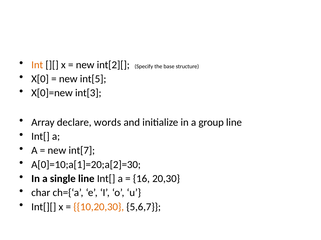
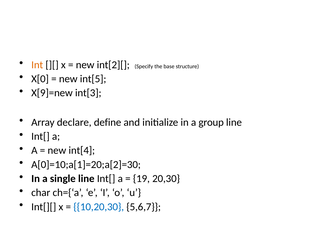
X[0]=new: X[0]=new -> X[9]=new
words: words -> define
int[7: int[7 -> int[4
16: 16 -> 19
10,20,30 colour: orange -> blue
